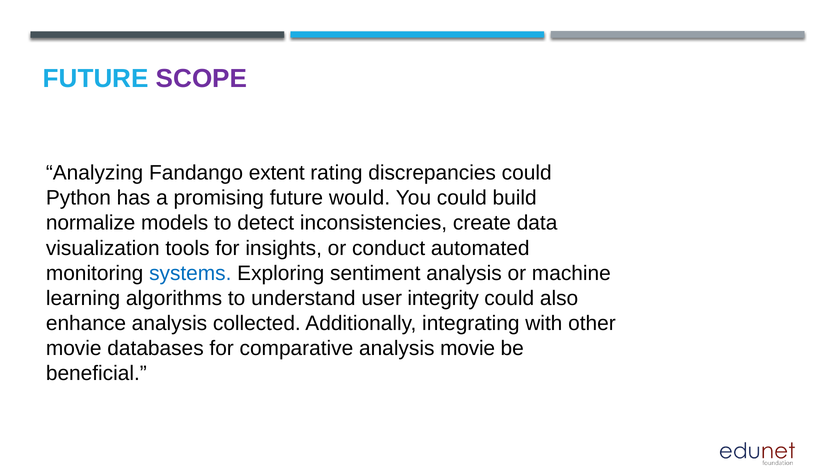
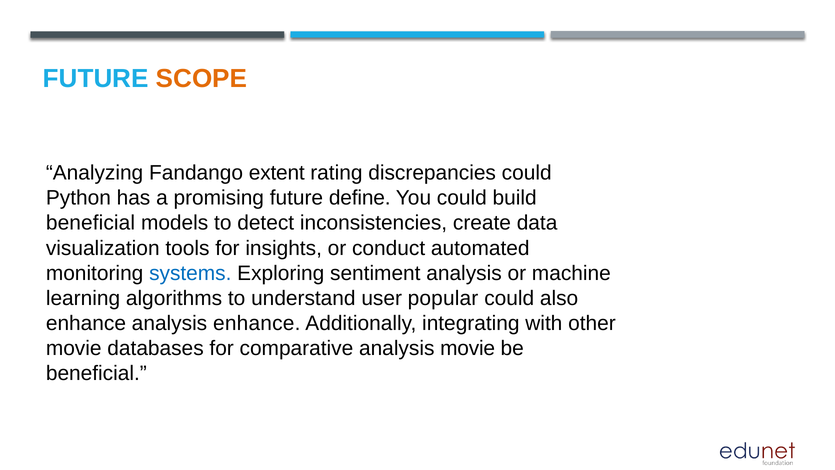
SCOPE colour: purple -> orange
would: would -> define
normalize at (91, 223): normalize -> beneficial
integrity: integrity -> popular
analysis collected: collected -> enhance
